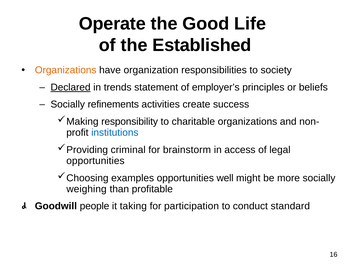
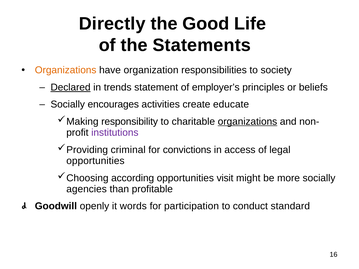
Operate: Operate -> Directly
Established: Established -> Statements
refinements: refinements -> encourages
success: success -> educate
organizations at (247, 122) underline: none -> present
institutions colour: blue -> purple
brainstorm: brainstorm -> convictions
examples: examples -> according
well: well -> visit
weighing: weighing -> agencies
people: people -> openly
taking: taking -> words
